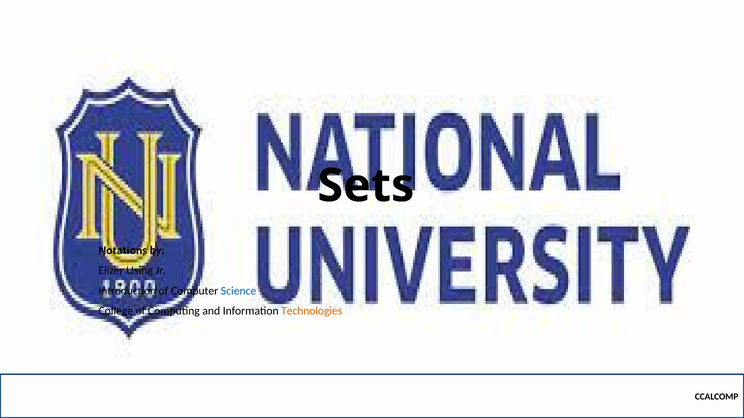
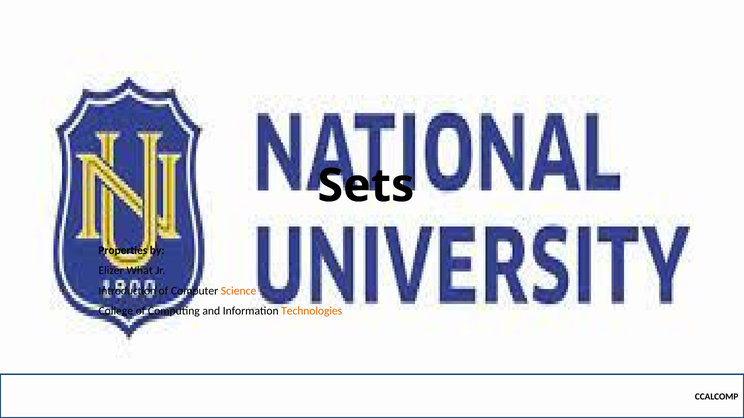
Notations: Notations -> Properties
Using: Using -> What
Science colour: blue -> orange
